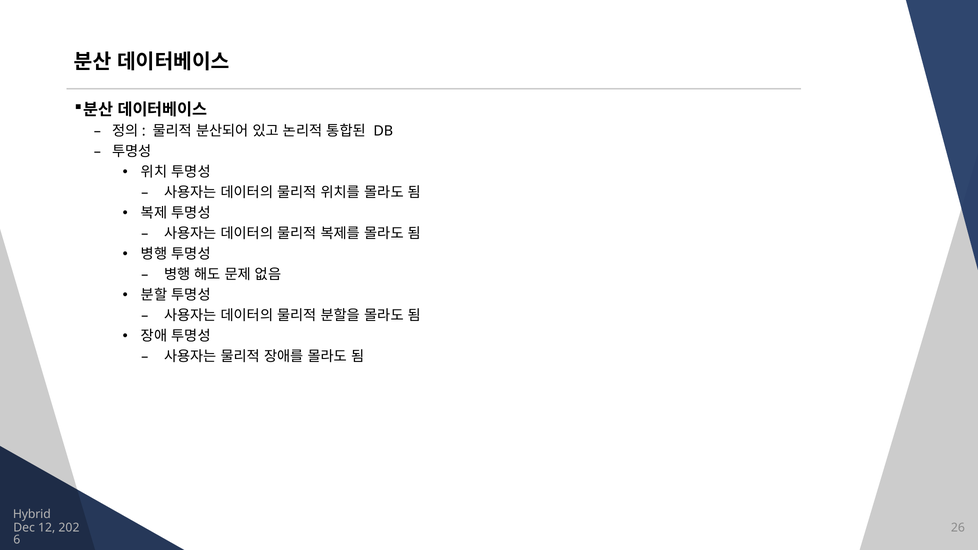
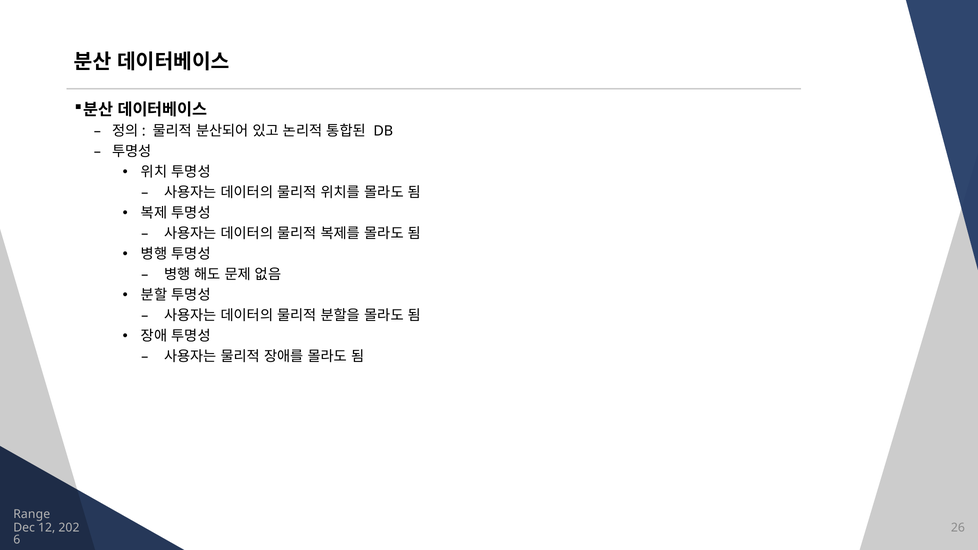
Hybrid: Hybrid -> Range
